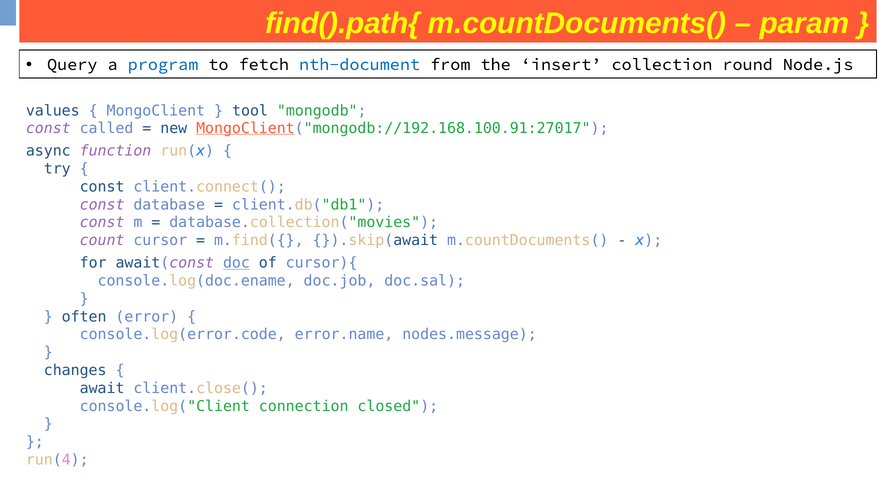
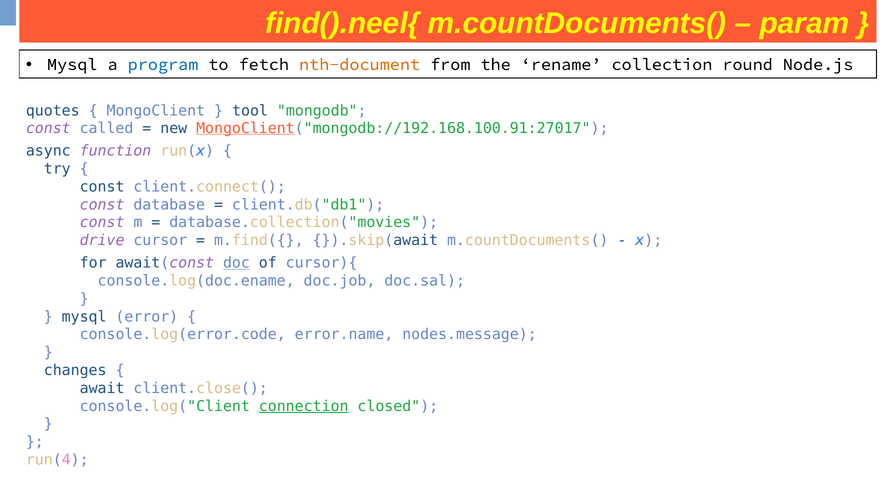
find().path{: find().path{ -> find().neel{
Query at (72, 64): Query -> Mysql
nth-document colour: blue -> orange
insert: insert -> rename
values: values -> quotes
count: count -> drive
often at (84, 317): often -> mysql
connection underline: none -> present
